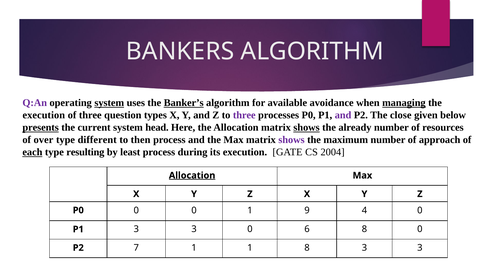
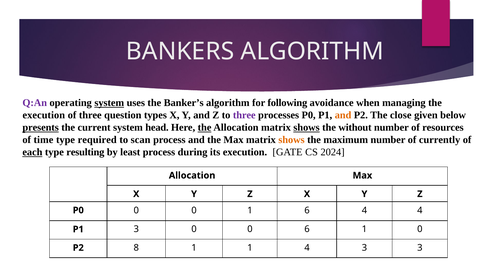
Banker’s underline: present -> none
available: available -> following
managing underline: present -> none
and at (343, 115) colour: purple -> orange
the at (205, 128) underline: none -> present
already: already -> without
over: over -> time
different: different -> required
then: then -> scan
shows at (291, 140) colour: purple -> orange
approach: approach -> currently
2004: 2004 -> 2024
Allocation at (192, 176) underline: present -> none
1 9: 9 -> 6
4 0: 0 -> 4
P1 3 3: 3 -> 0
6 8: 8 -> 1
7: 7 -> 8
1 8: 8 -> 4
